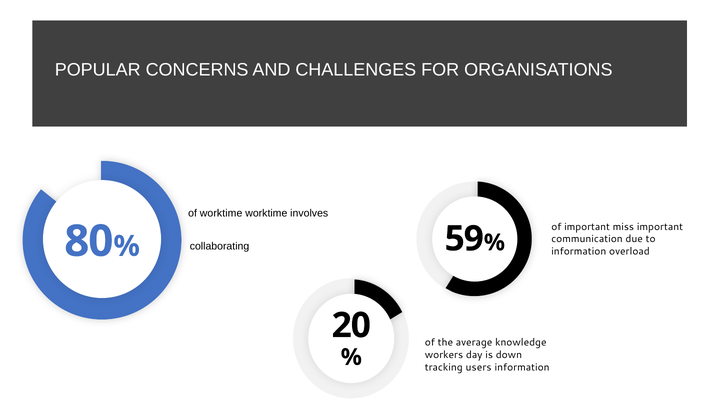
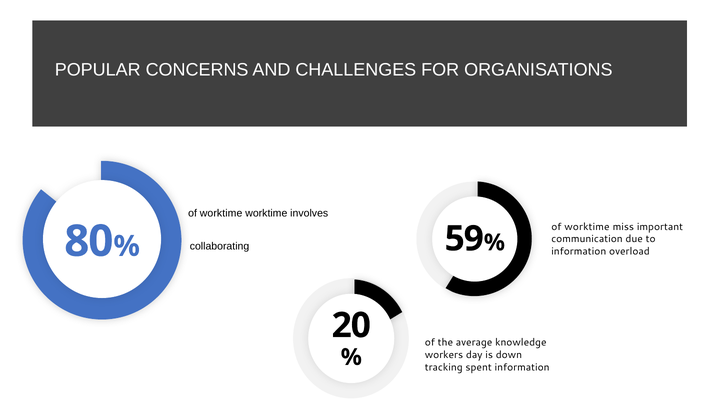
important at (587, 227): important -> worktime
users: users -> spent
